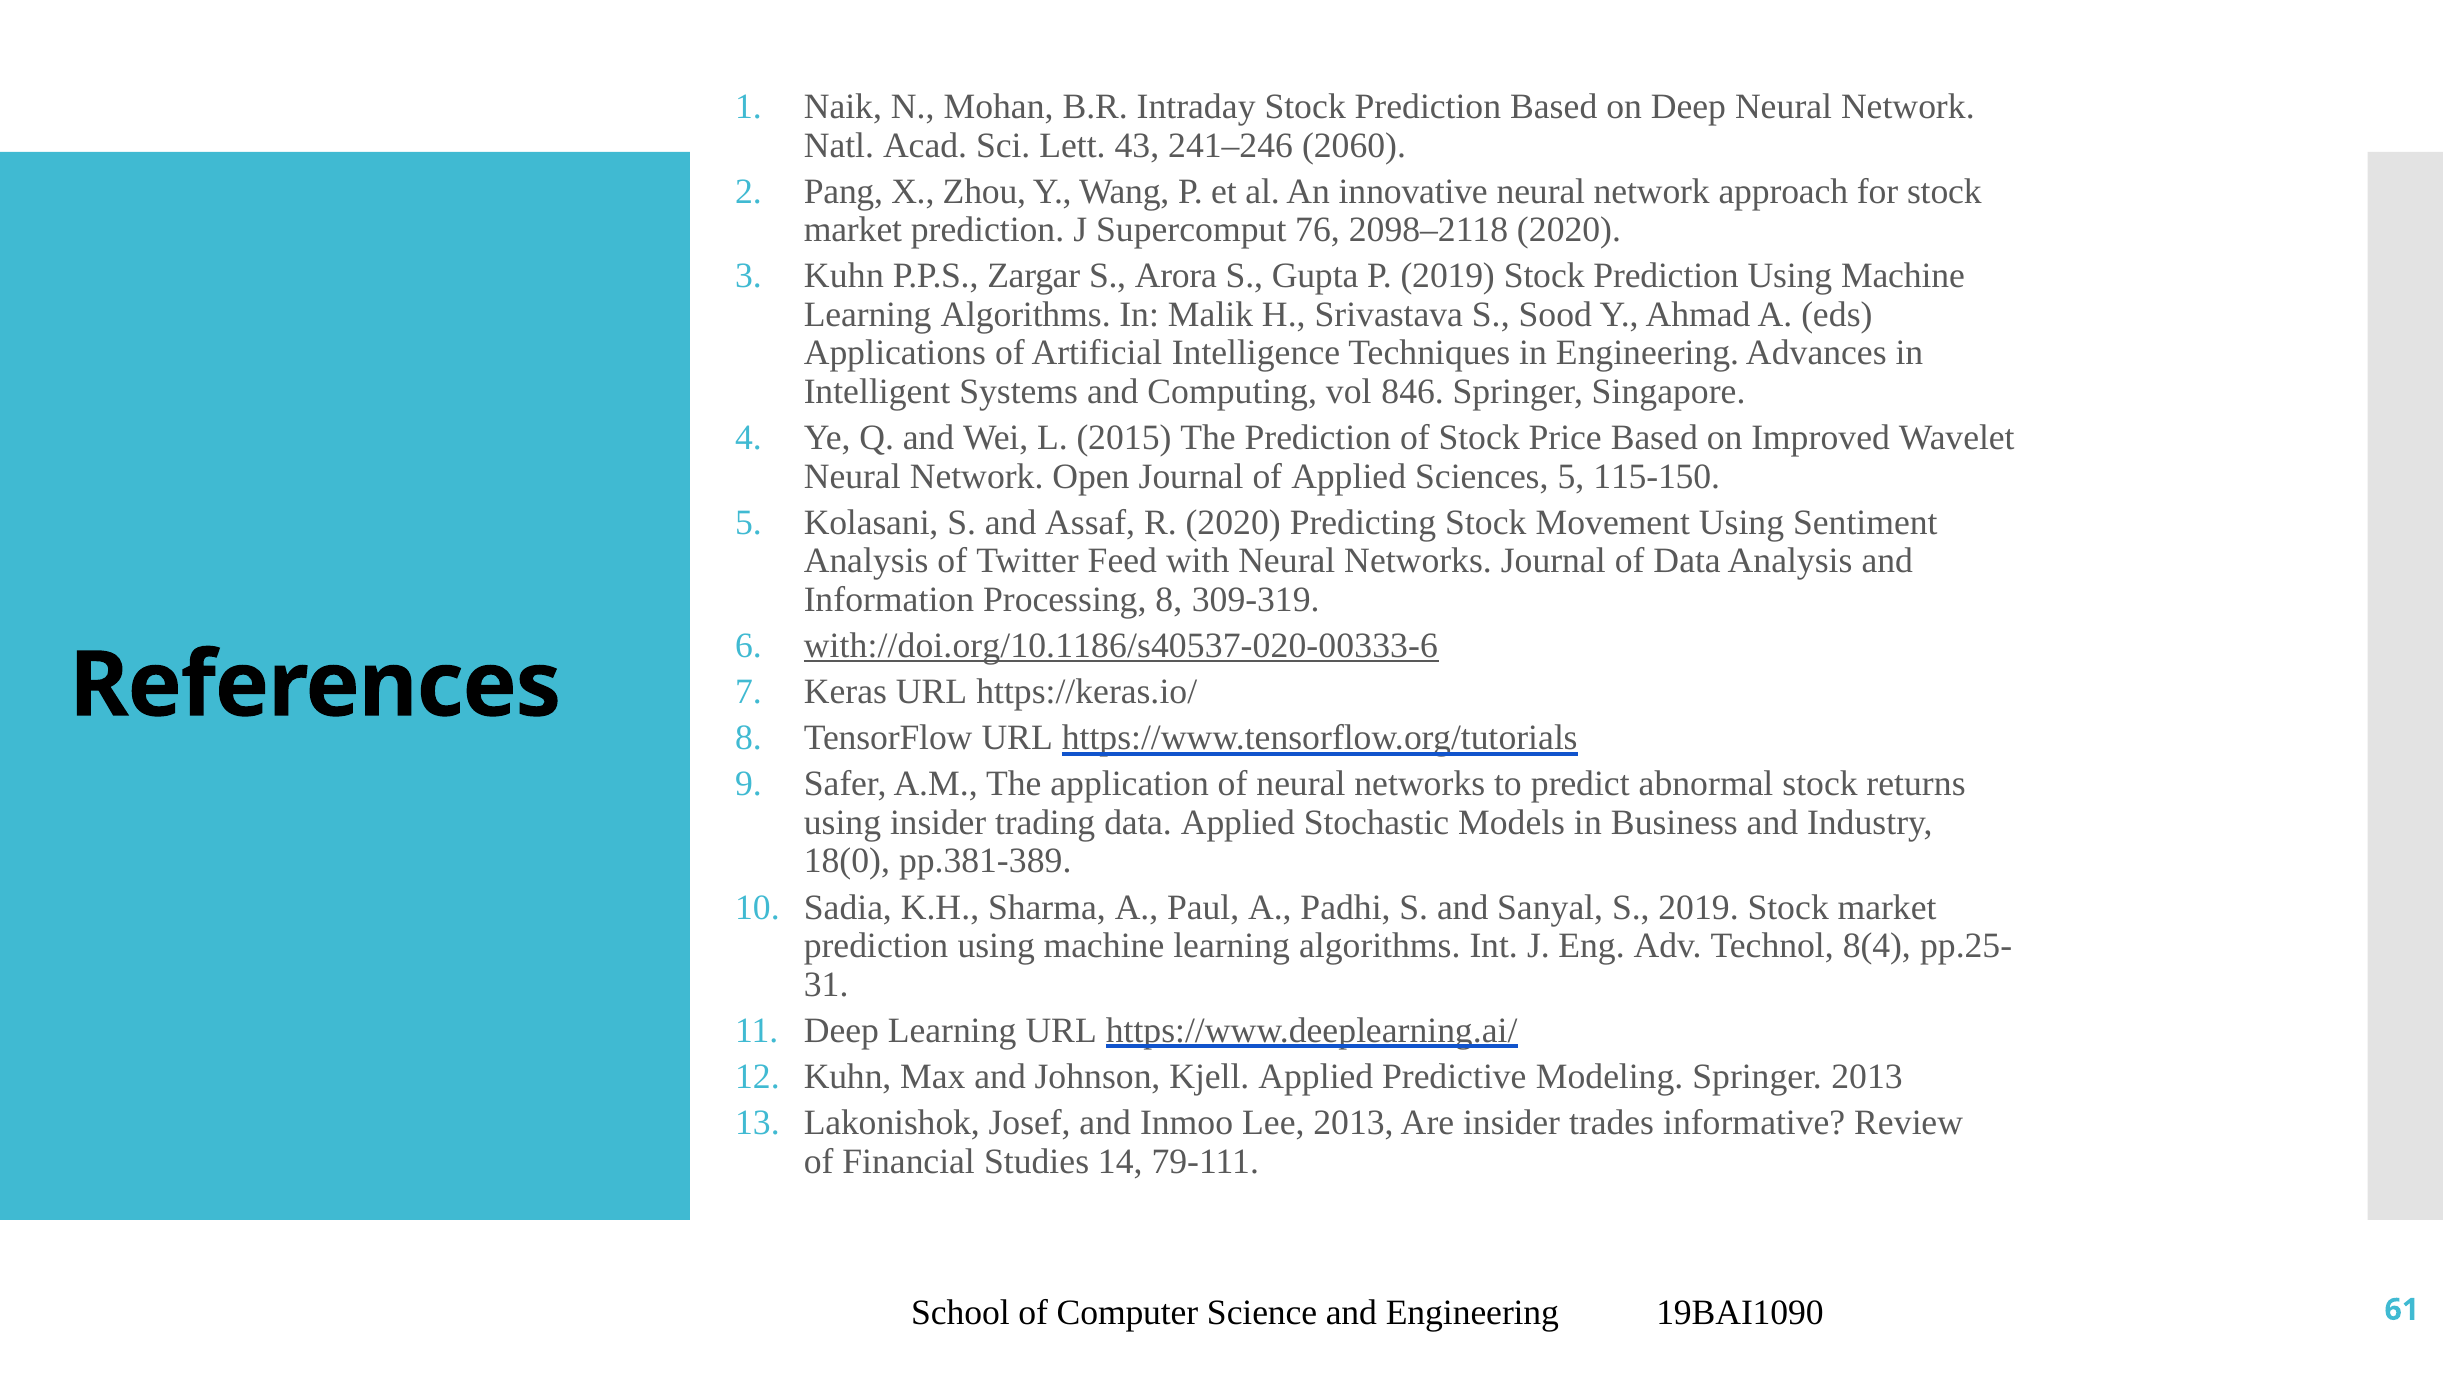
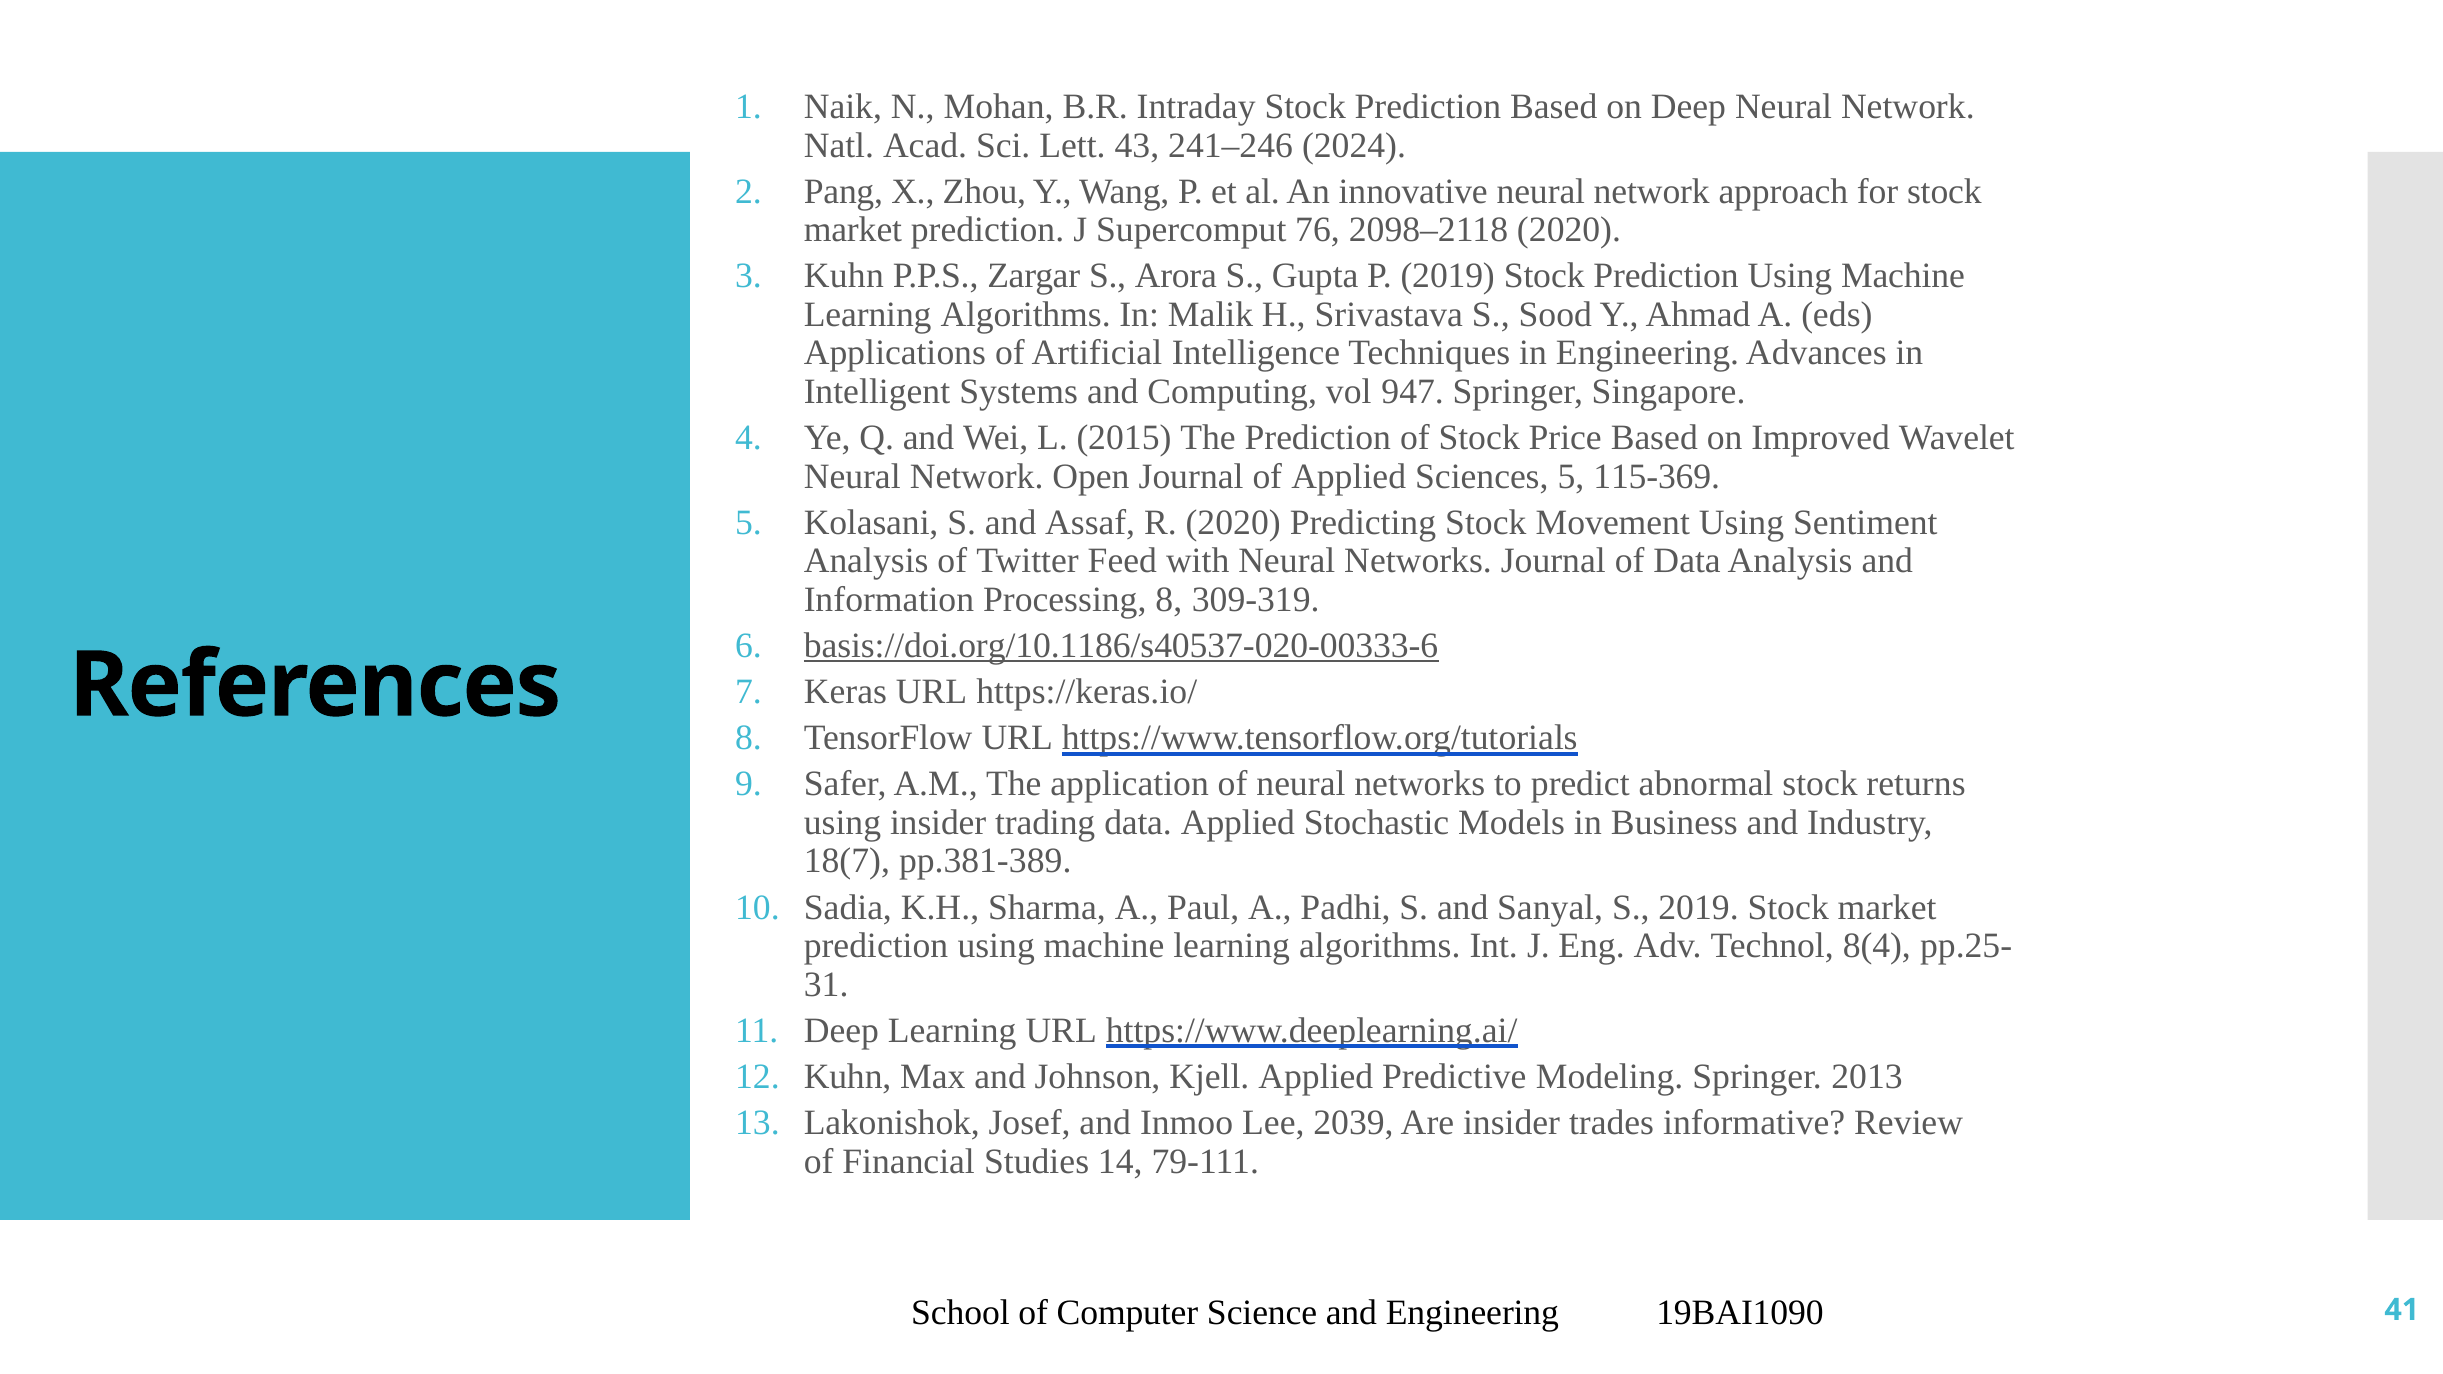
2060: 2060 -> 2024
846: 846 -> 947
115-150: 115-150 -> 115-369
with://doi.org/10.1186/s40537-020-00333-6: with://doi.org/10.1186/s40537-020-00333-6 -> basis://doi.org/10.1186/s40537-020-00333-6
18(0: 18(0 -> 18(7
Lee 2013: 2013 -> 2039
61: 61 -> 41
